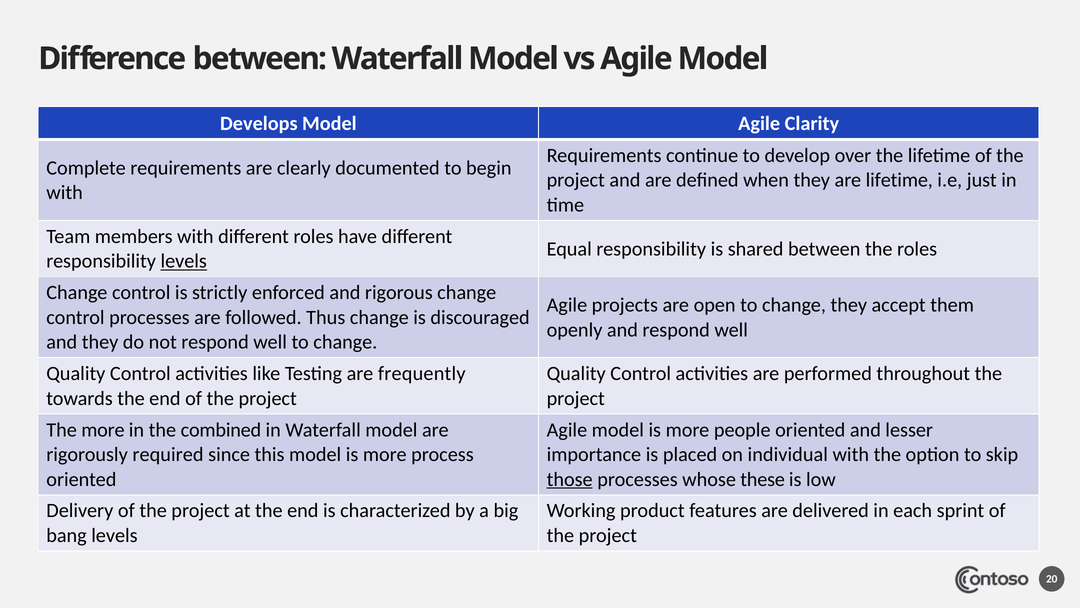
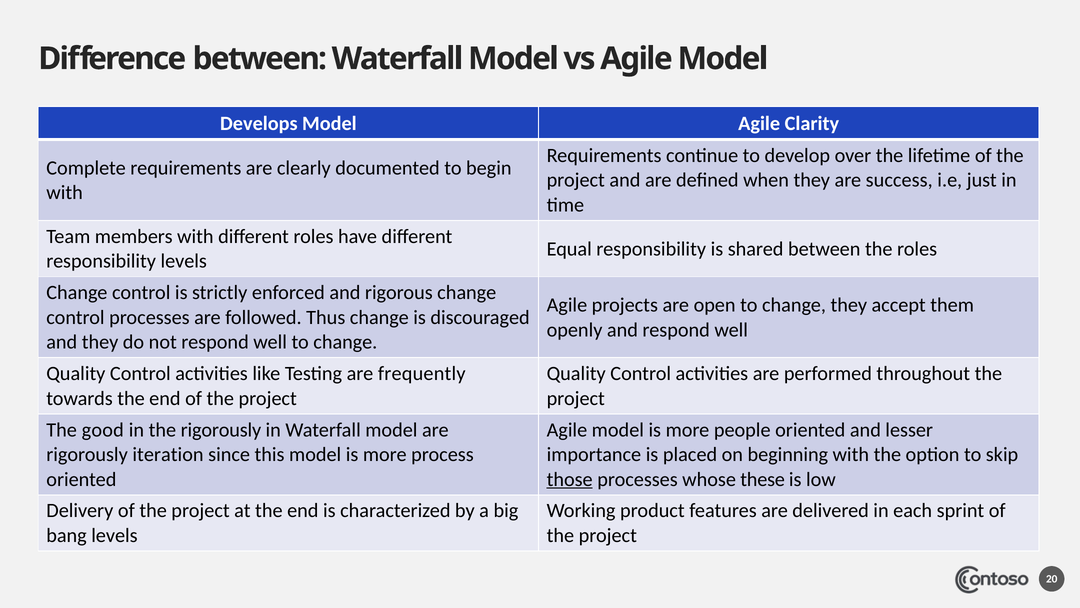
are lifetime: lifetime -> success
levels at (184, 261) underline: present -> none
The more: more -> good
the combined: combined -> rigorously
required: required -> iteration
individual: individual -> beginning
